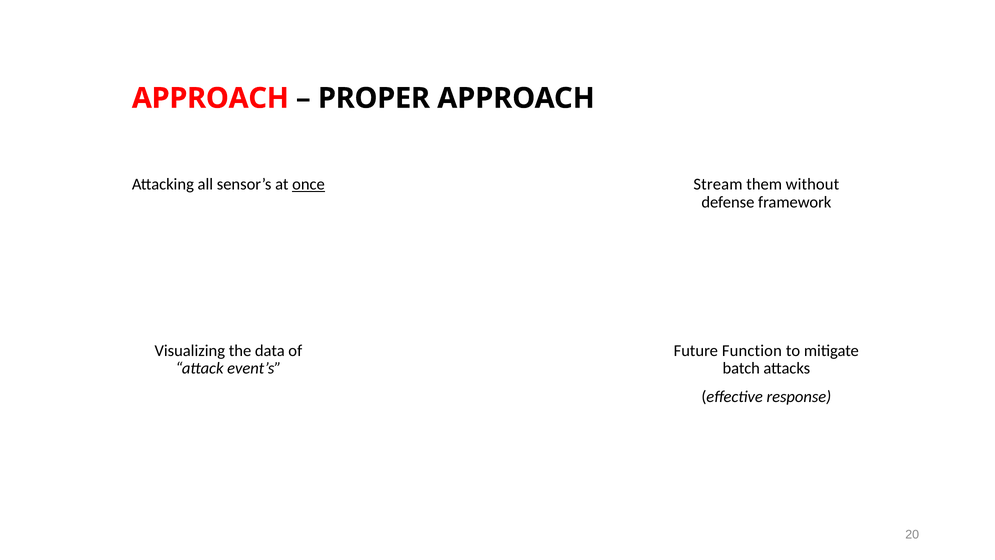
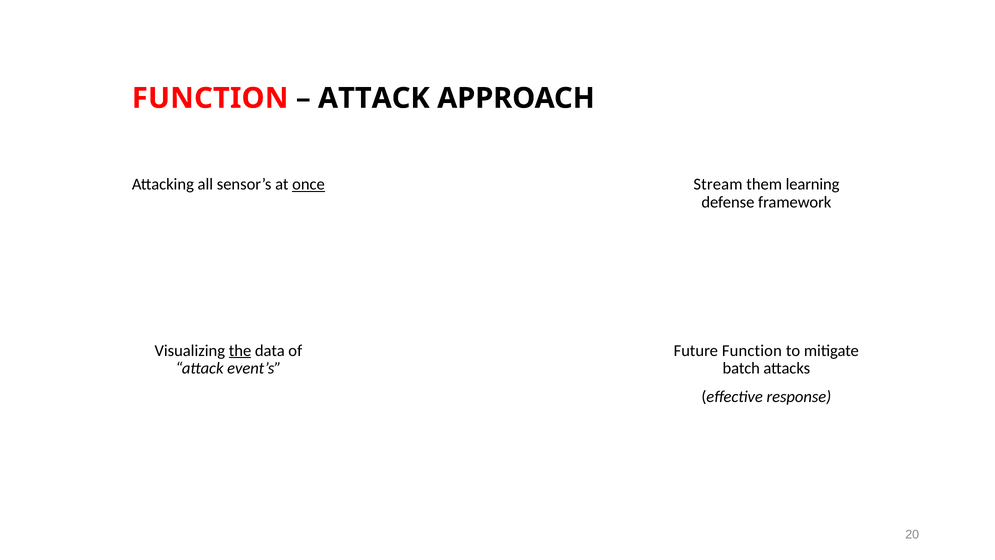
APPROACH at (210, 98): APPROACH -> FUNCTION
PROPER at (374, 98): PROPER -> ATTACK
without: without -> learning
the underline: none -> present
